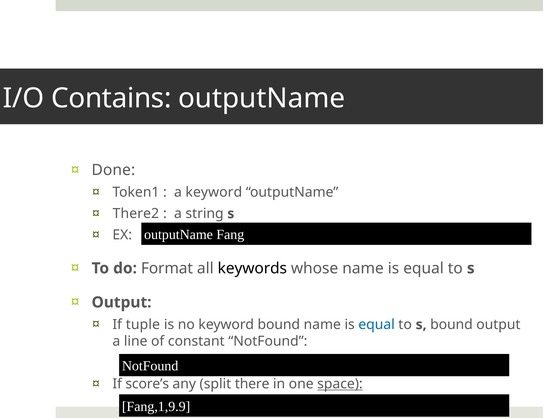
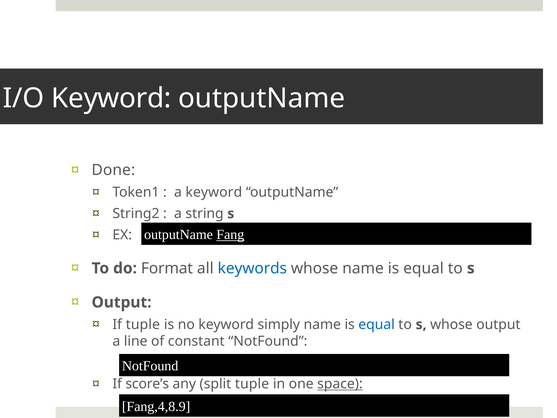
I/O Contains: Contains -> Keyword
There2: There2 -> String2
Fang underline: none -> present
keywords colour: black -> blue
keyword bound: bound -> simply
s bound: bound -> whose
split there: there -> tuple
Fang,1,9.9: Fang,1,9.9 -> Fang,4,8.9
